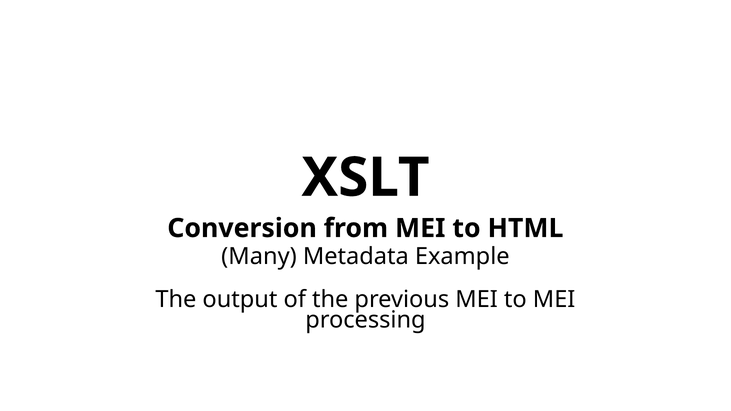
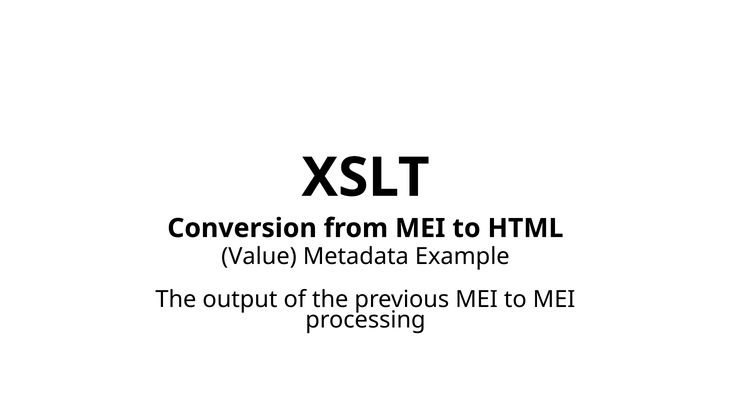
Many: Many -> Value
